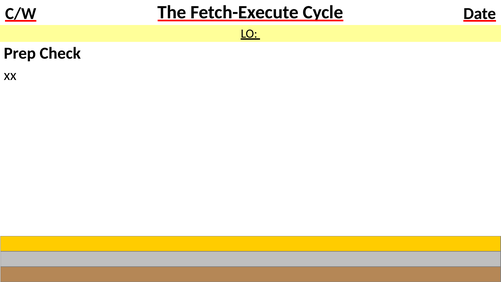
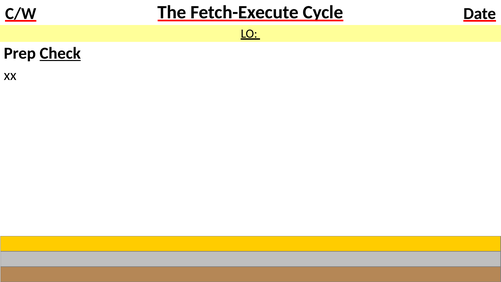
Check underline: none -> present
